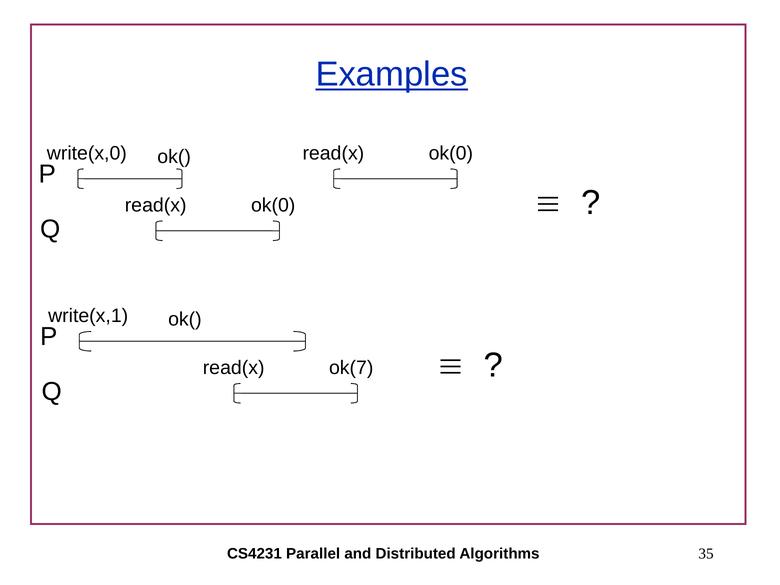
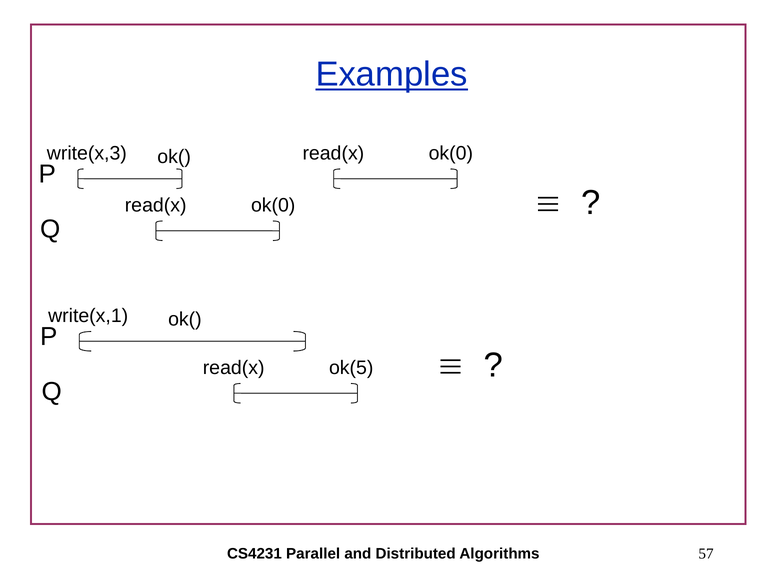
write(x,0: write(x,0 -> write(x,3
ok(7: ok(7 -> ok(5
35: 35 -> 57
